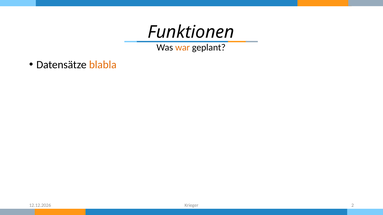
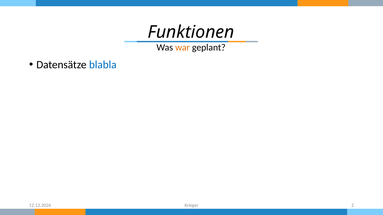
blabla colour: orange -> blue
